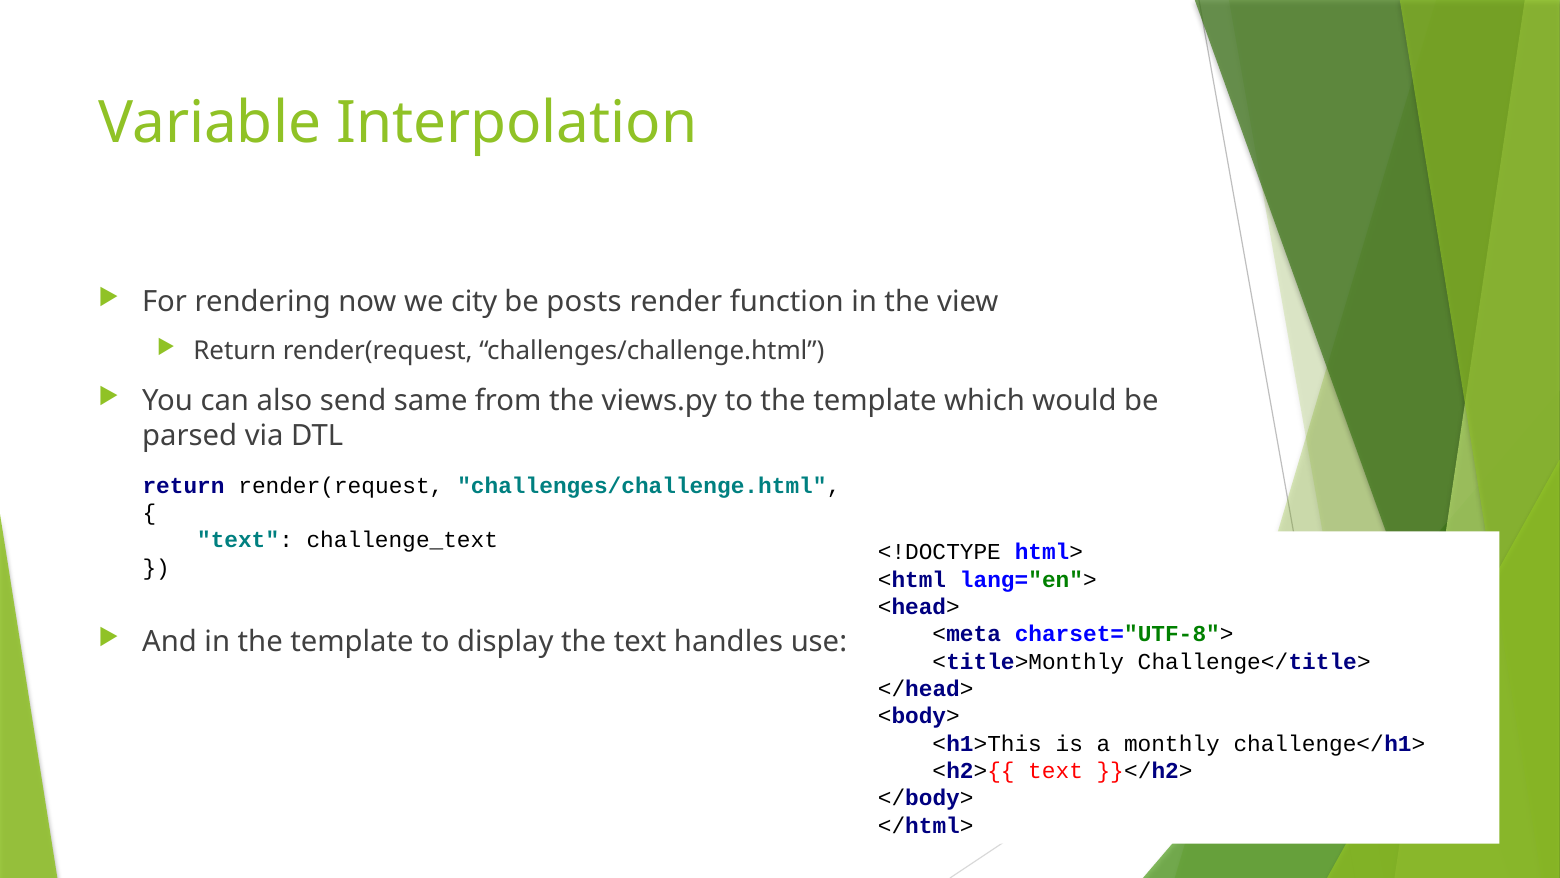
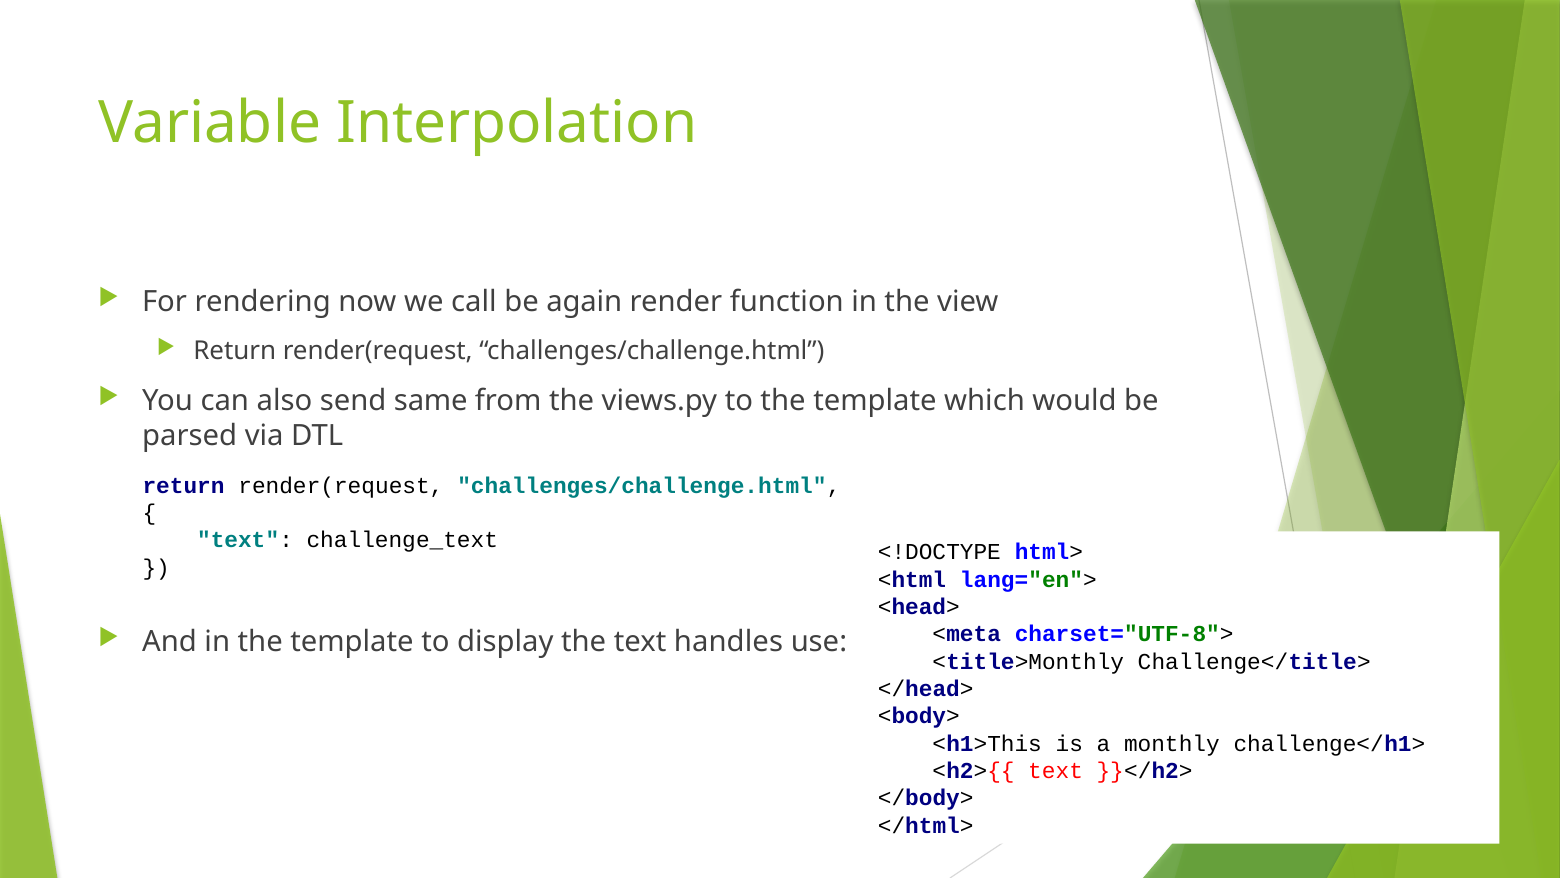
city: city -> call
posts: posts -> again
